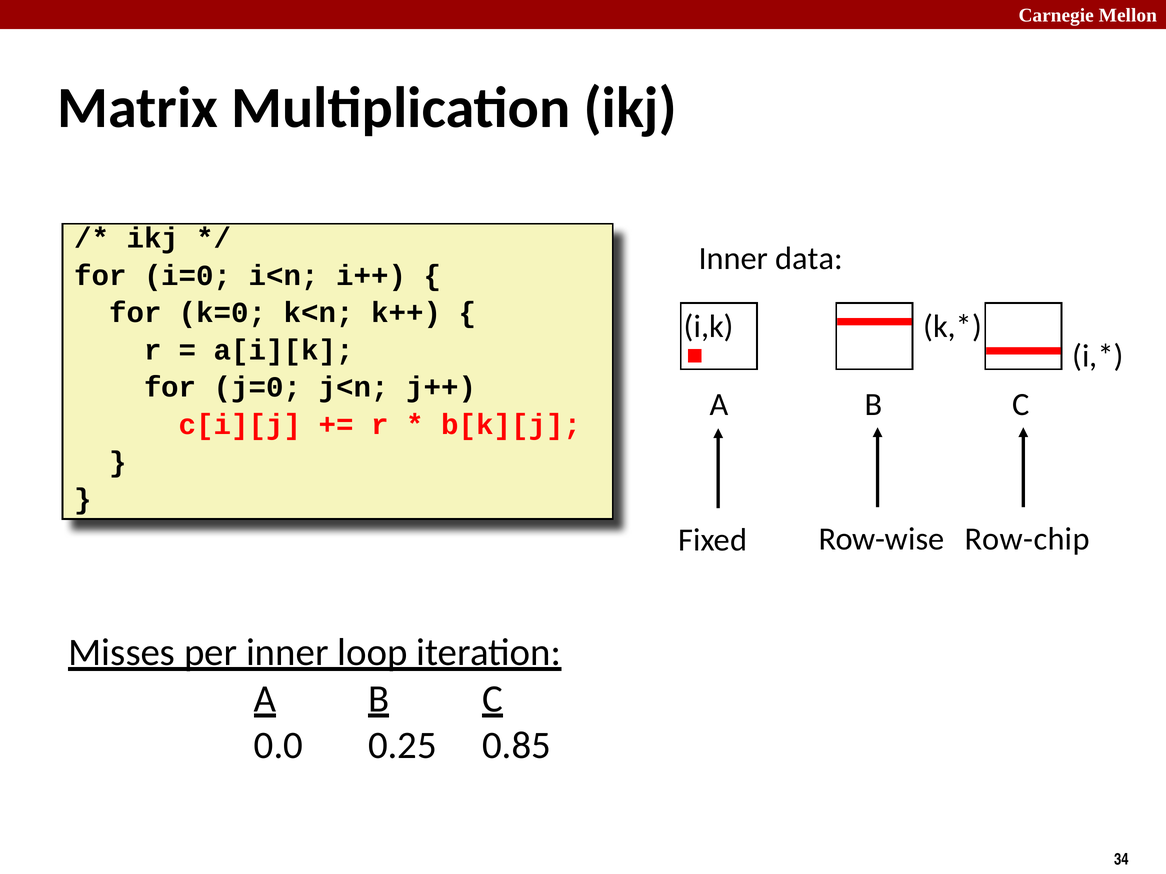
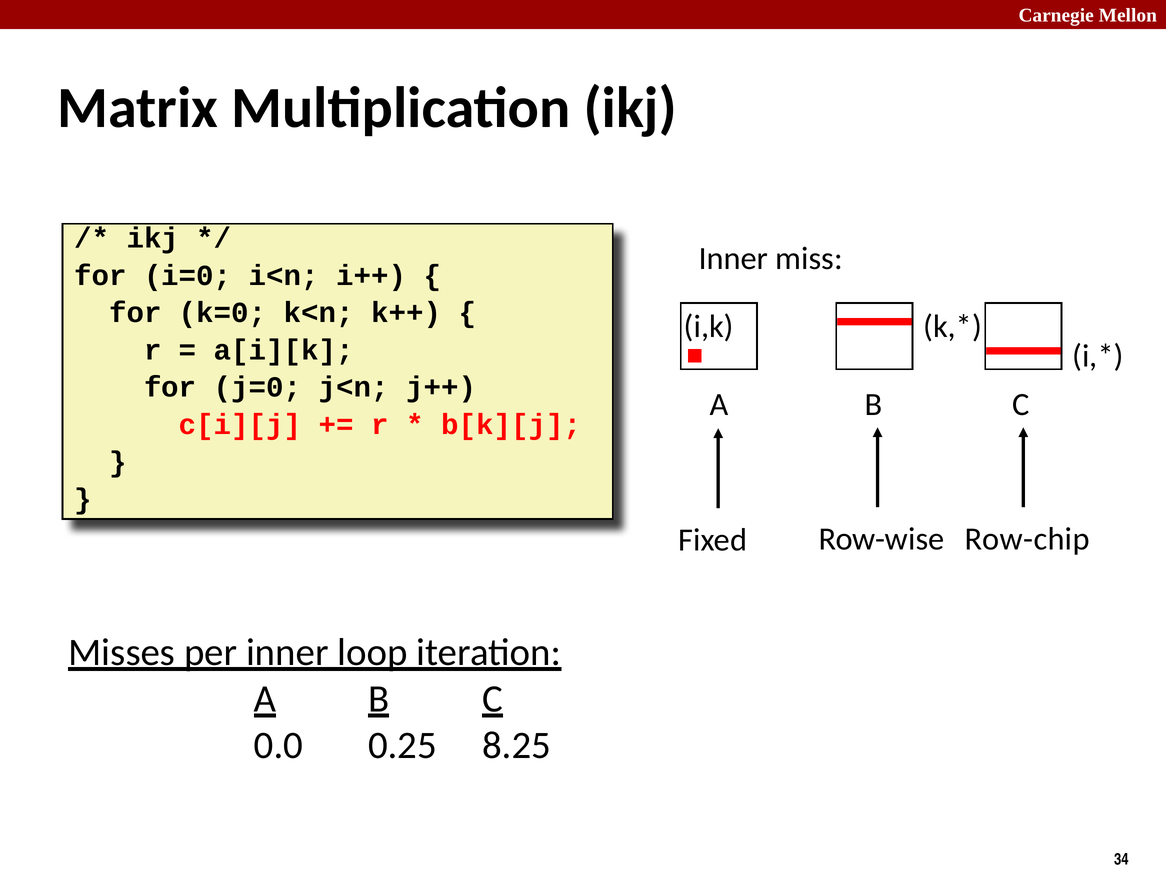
data: data -> miss
0.85: 0.85 -> 8.25
